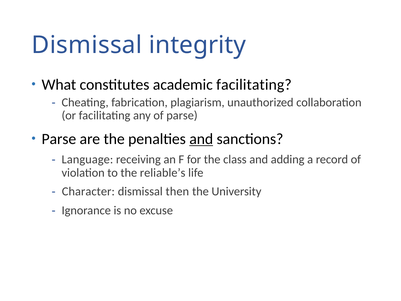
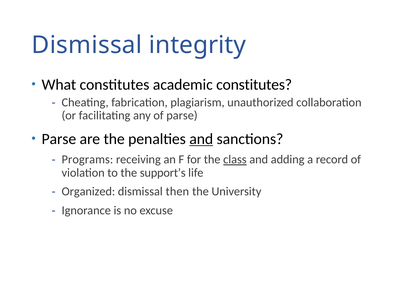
academic facilitating: facilitating -> constitutes
Language: Language -> Programs
class underline: none -> present
reliable’s: reliable’s -> support’s
Character: Character -> Organized
